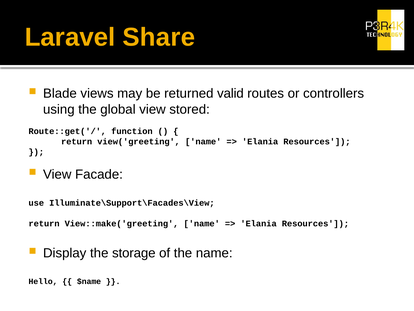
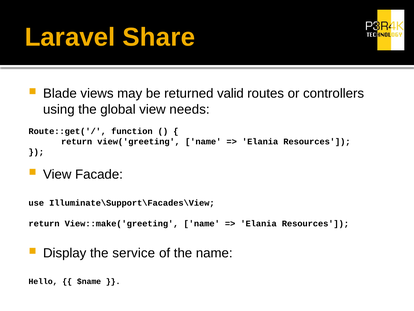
stored: stored -> needs
storage: storage -> service
